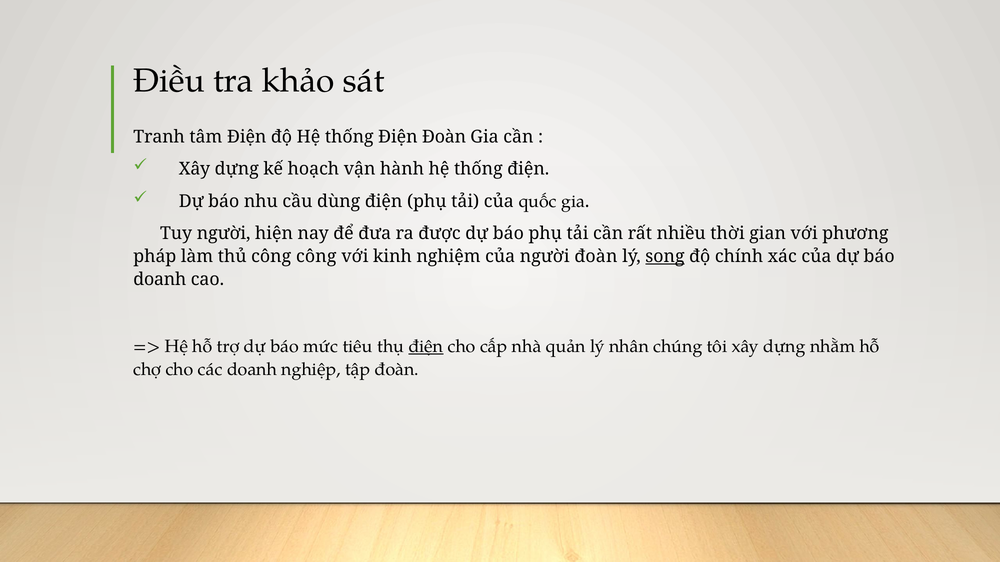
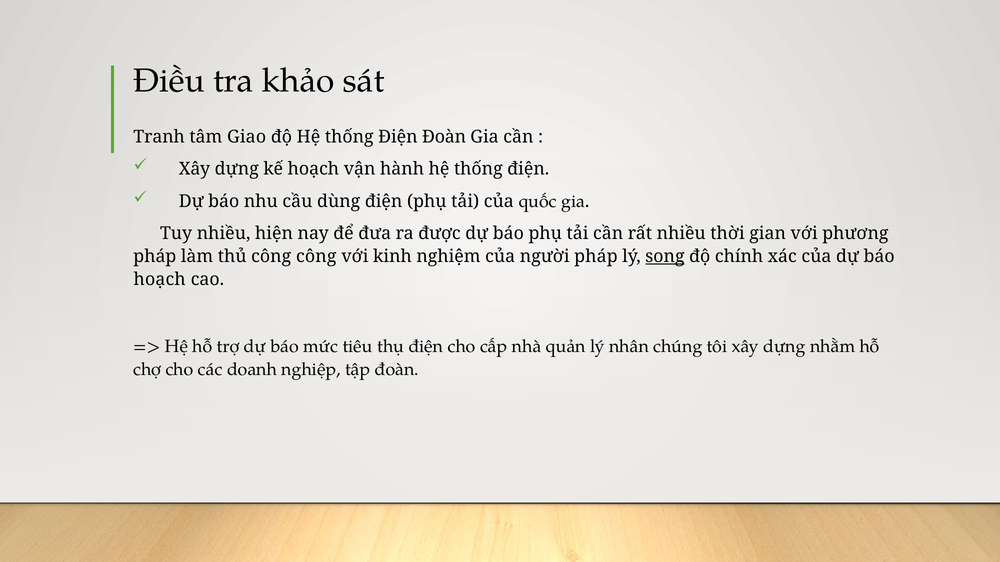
tâm Điện: Điện -> Giao
Tuy người: người -> nhiều
người đoàn: đoàn -> pháp
doanh at (160, 280): doanh -> hoạch
điện at (426, 347) underline: present -> none
